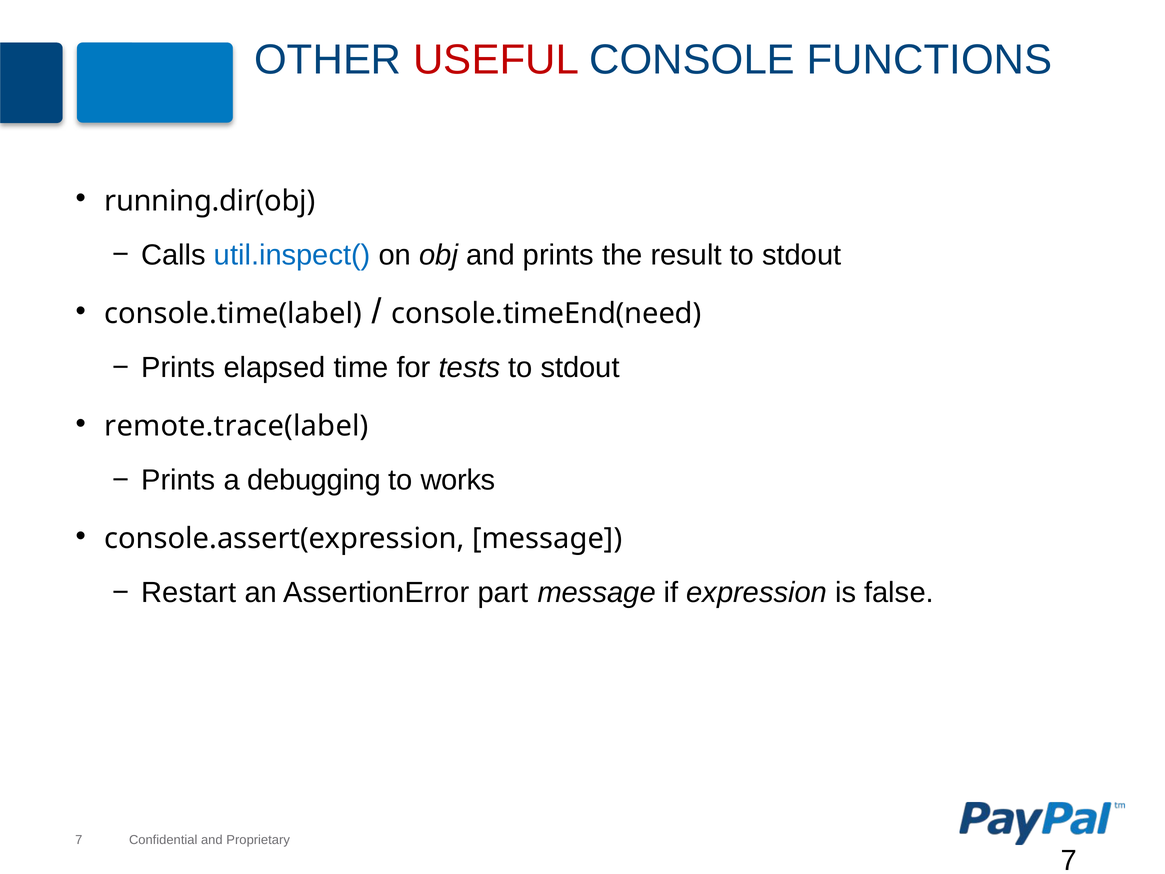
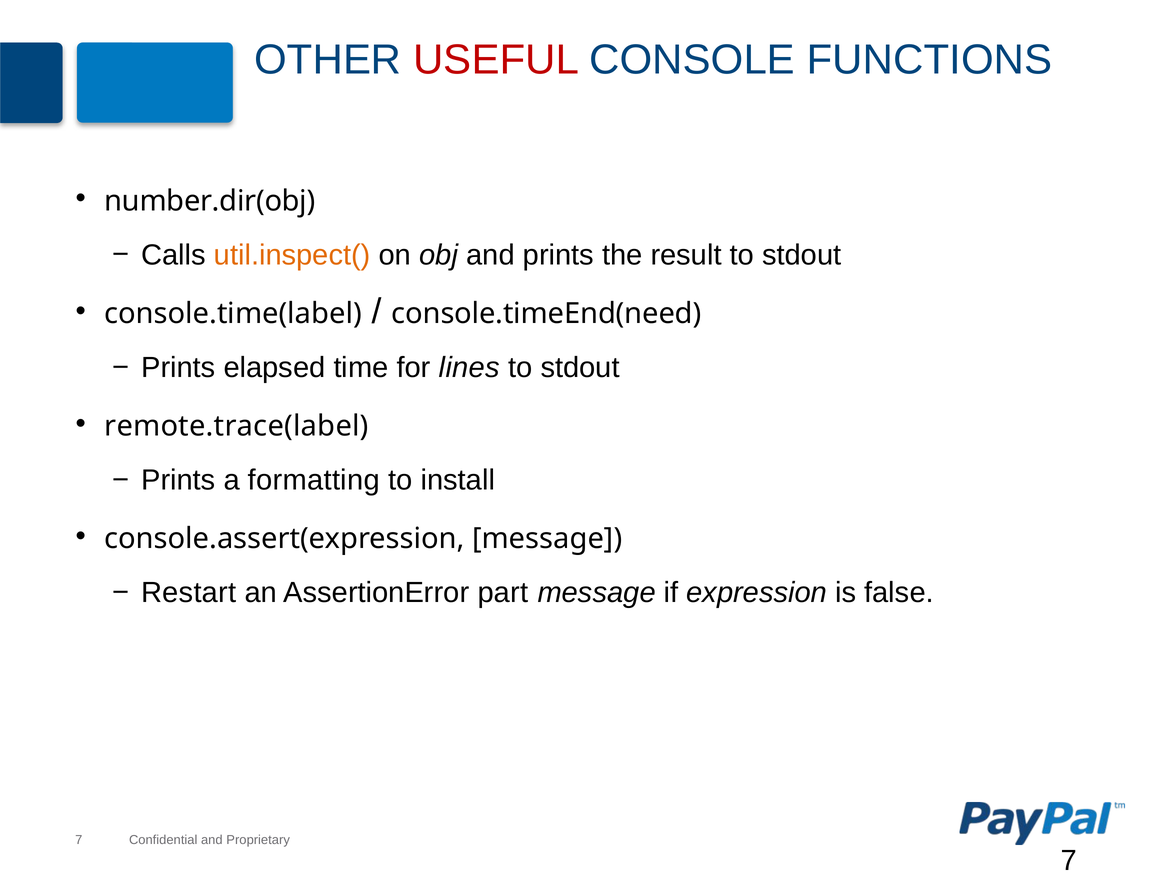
running.dir(obj: running.dir(obj -> number.dir(obj
util.inspect( colour: blue -> orange
tests: tests -> lines
debugging: debugging -> formatting
works: works -> install
